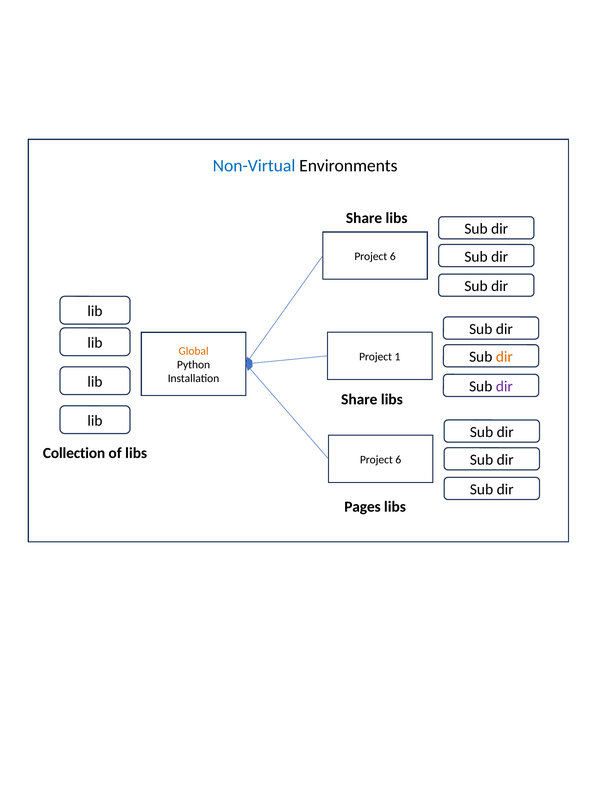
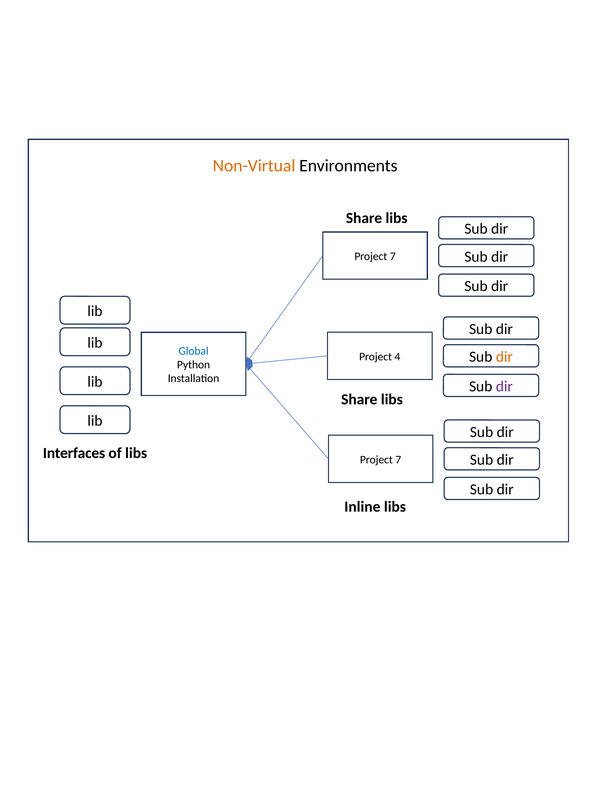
Non-Virtual colour: blue -> orange
6 at (393, 257): 6 -> 7
Global colour: orange -> blue
1: 1 -> 4
Collection: Collection -> Interfaces
6 at (398, 460): 6 -> 7
Pages: Pages -> Inline
